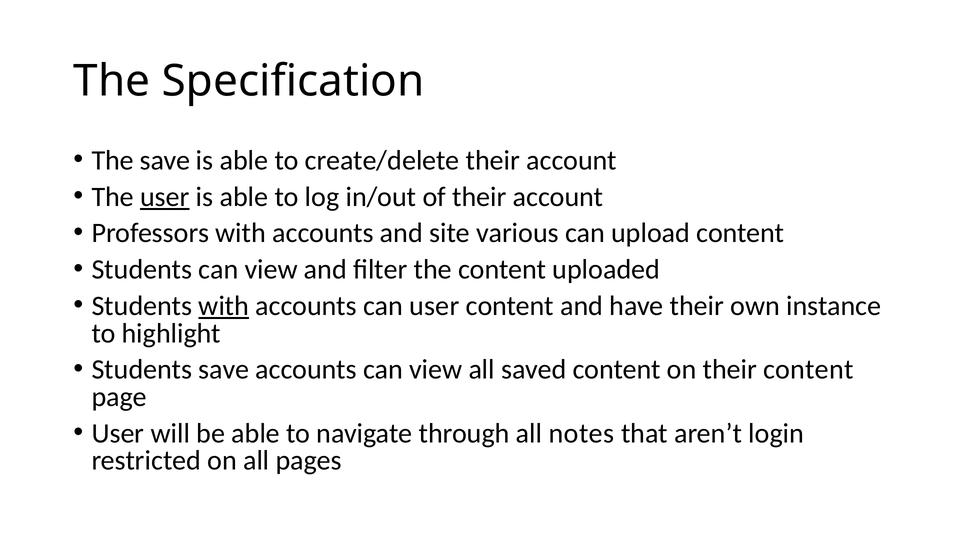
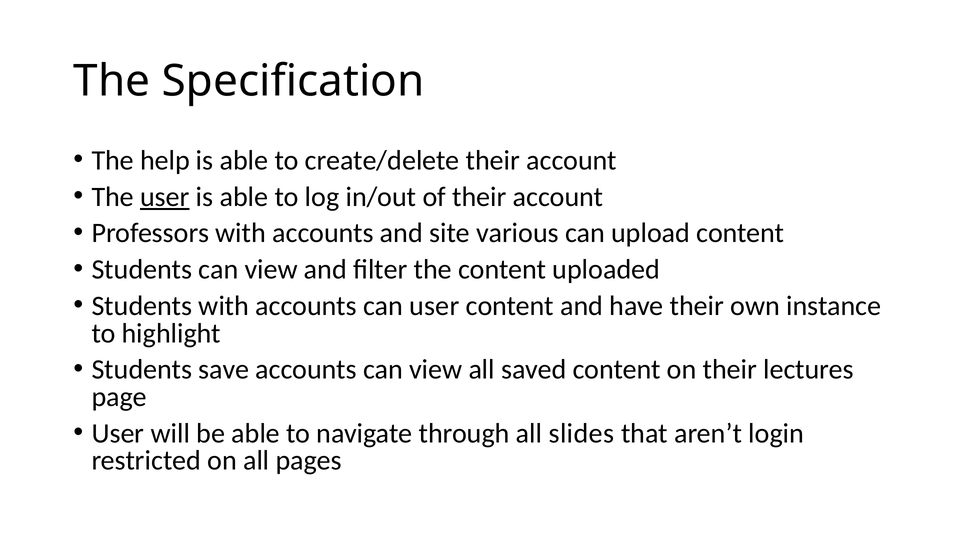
The save: save -> help
with at (224, 306) underline: present -> none
their content: content -> lectures
notes: notes -> slides
